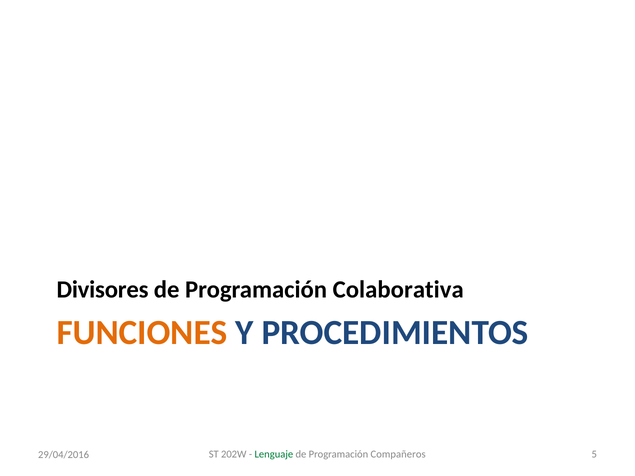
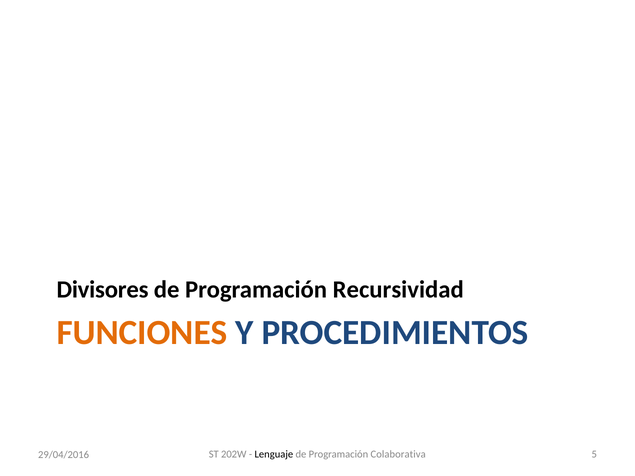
Colaborativa: Colaborativa -> Recursividad
Lenguaje colour: green -> black
Compañeros: Compañeros -> Colaborativa
